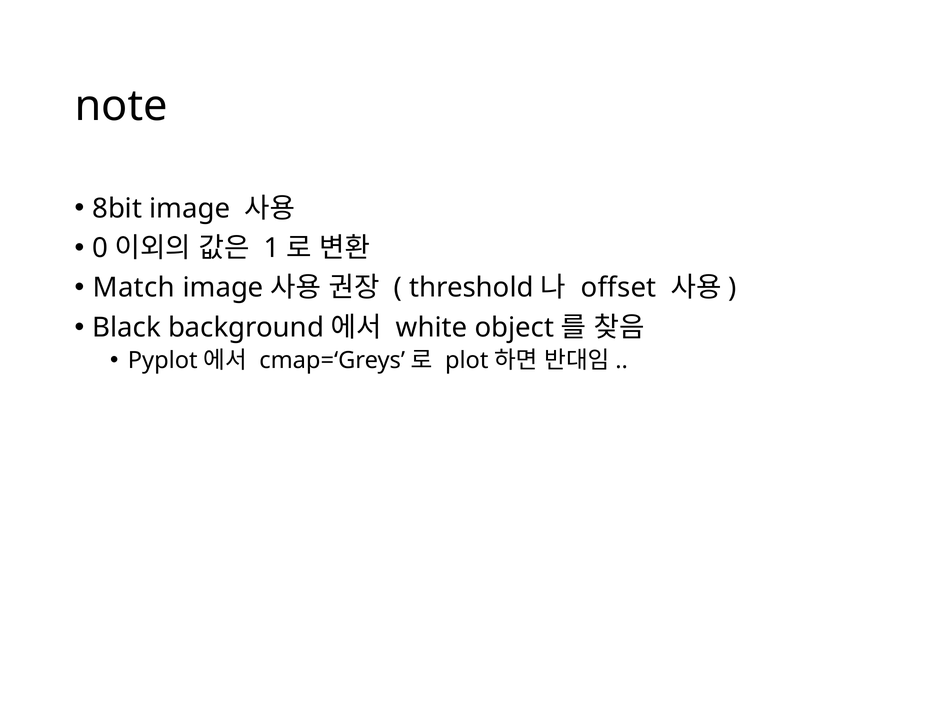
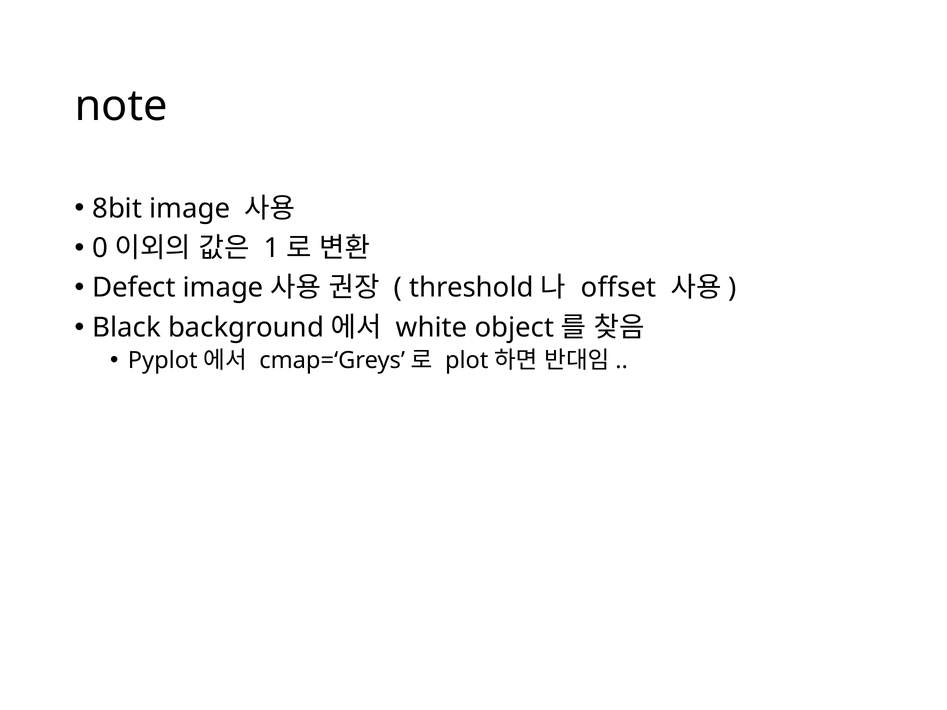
Match: Match -> Defect
